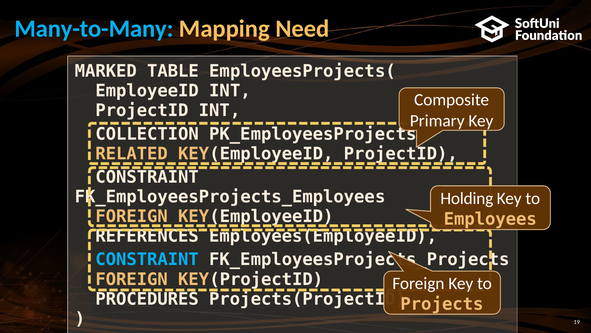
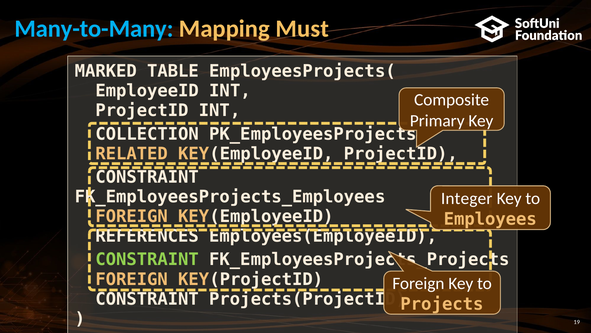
Need: Need -> Must
Holding: Holding -> Integer
CONSTRAINT at (147, 259) colour: light blue -> light green
PROCEDURES at (147, 299): PROCEDURES -> CONSTRAINT
